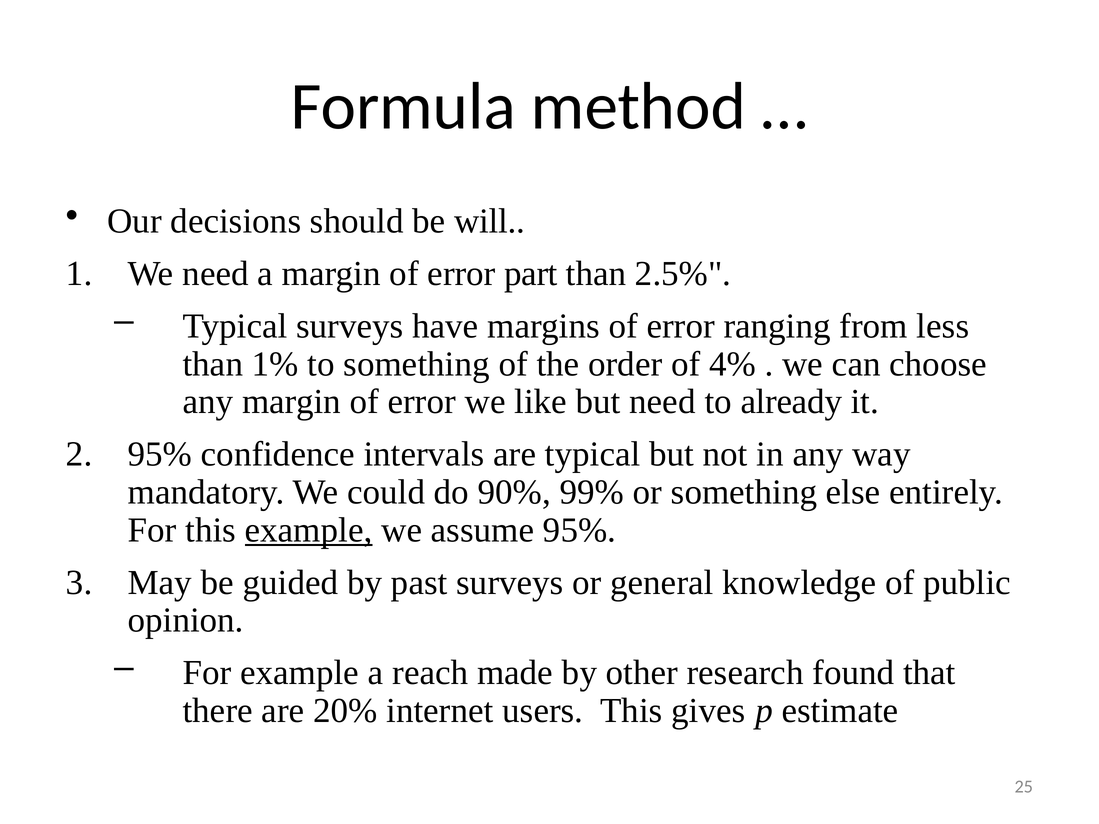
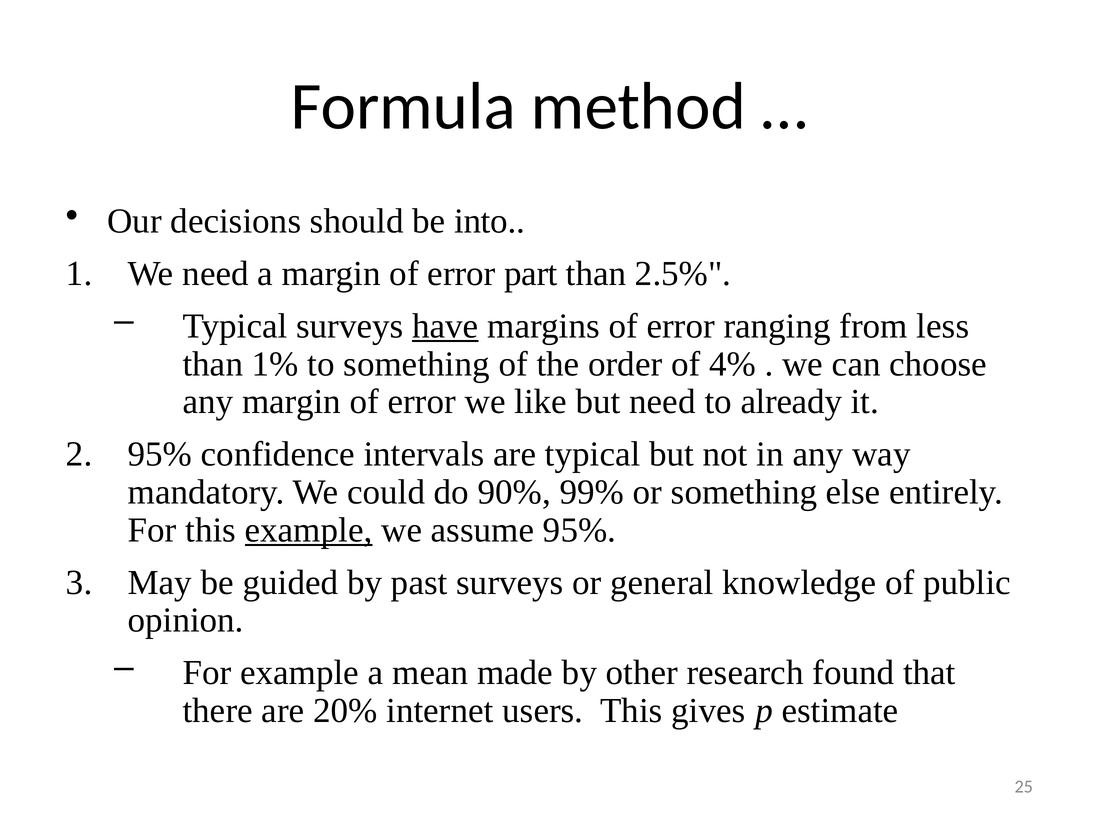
will: will -> into
have underline: none -> present
reach: reach -> mean
